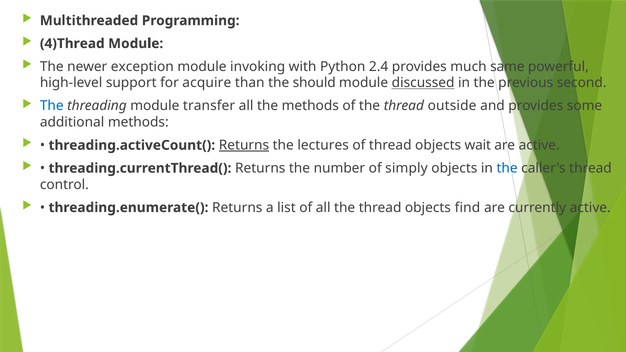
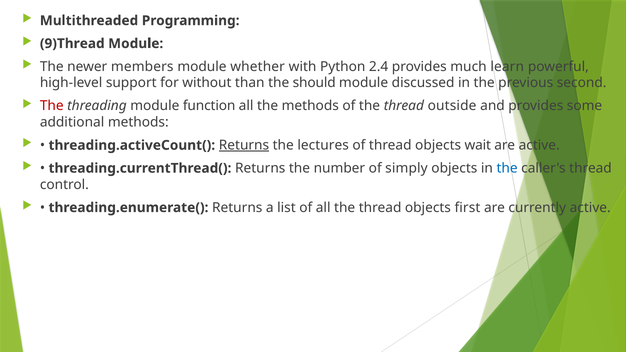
4)Thread: 4)Thread -> 9)Thread
exception: exception -> members
invoking: invoking -> whether
same: same -> learn
acquire: acquire -> without
discussed underline: present -> none
The at (52, 106) colour: blue -> red
transfer: transfer -> function
find: find -> first
